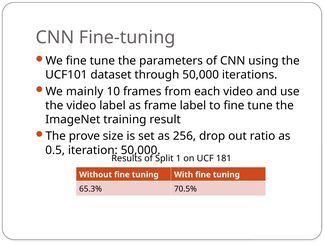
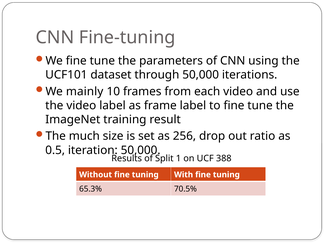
prove: prove -> much
181: 181 -> 388
